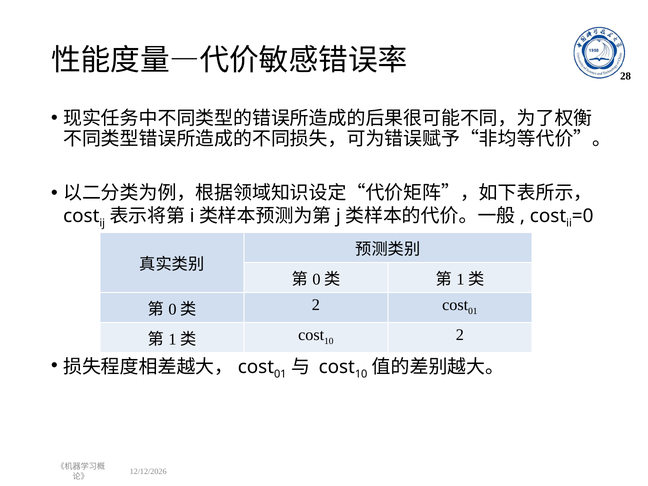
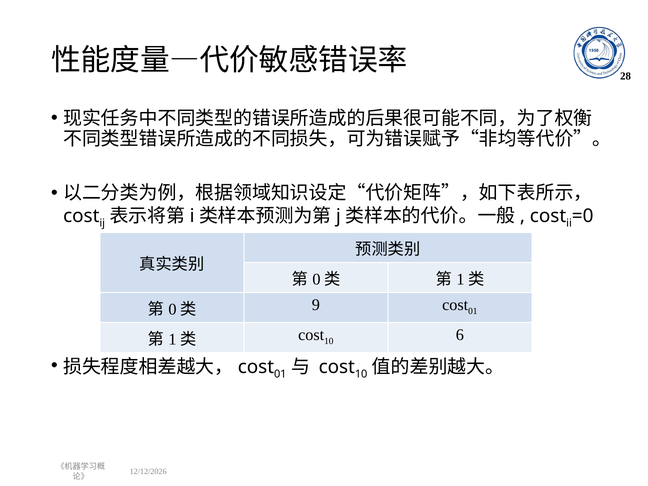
2 at (316, 305): 2 -> 9
2 at (460, 335): 2 -> 6
